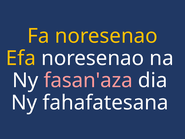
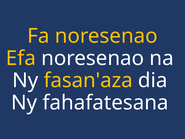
fasan'aza colour: pink -> yellow
